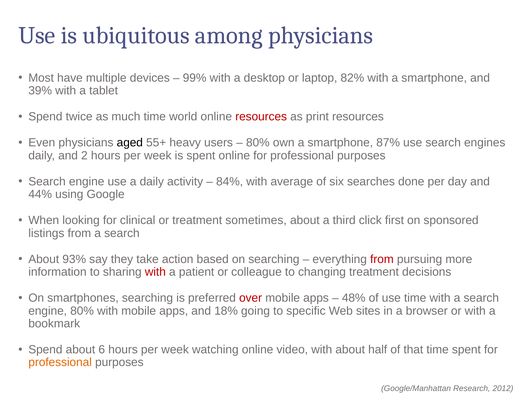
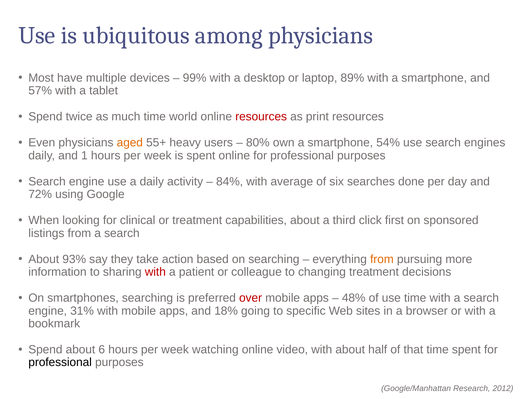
82%: 82% -> 89%
39%: 39% -> 57%
aged colour: black -> orange
87%: 87% -> 54%
2: 2 -> 1
44%: 44% -> 72%
sometimes: sometimes -> capabilities
from at (382, 259) colour: red -> orange
engine 80%: 80% -> 31%
professional at (60, 362) colour: orange -> black
